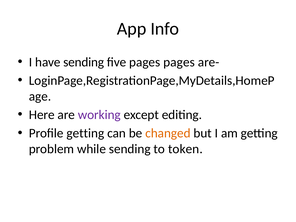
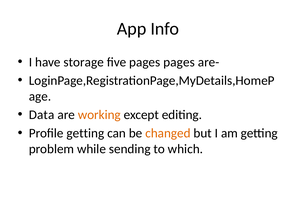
have sending: sending -> storage
Here: Here -> Data
working colour: purple -> orange
token: token -> which
